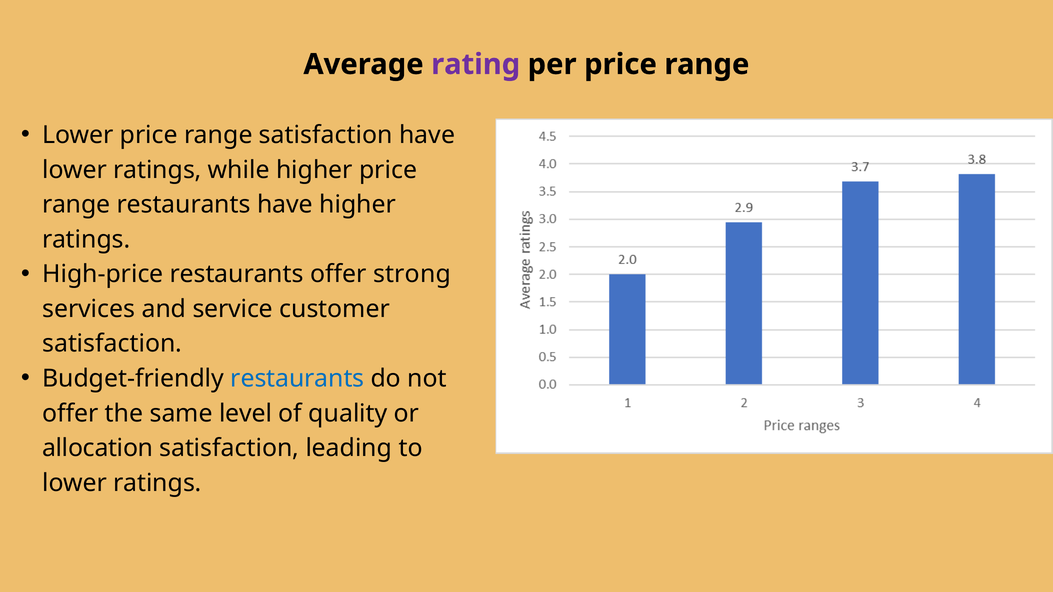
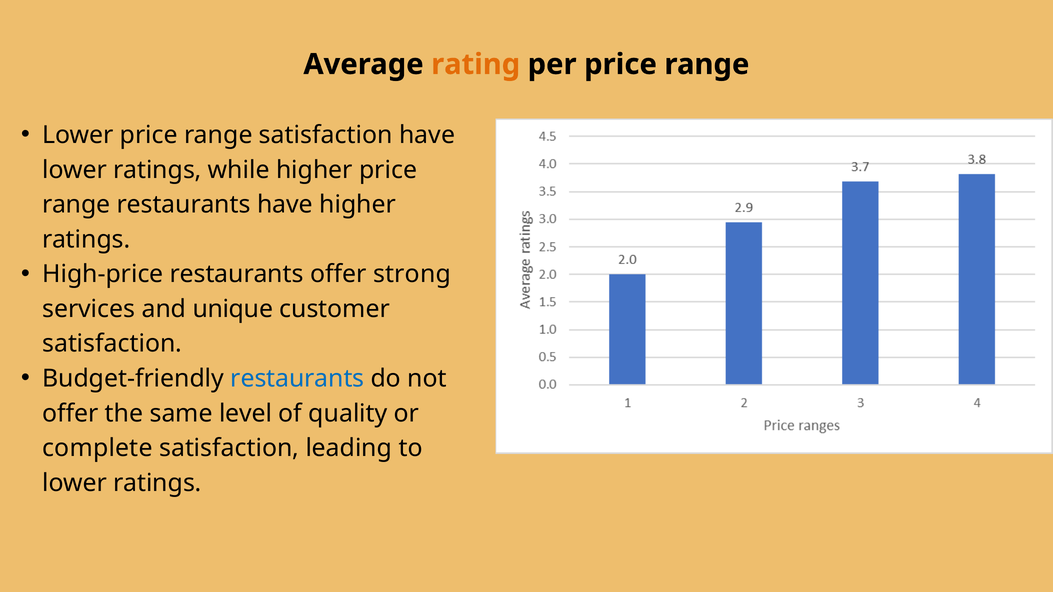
rating colour: purple -> orange
service: service -> unique
allocation: allocation -> complete
